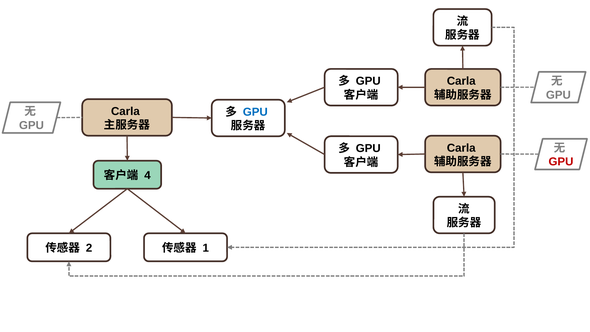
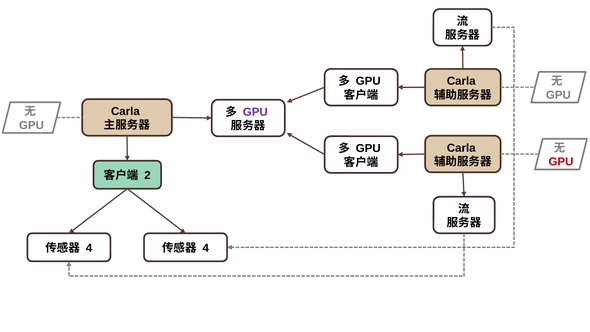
GPU at (255, 112) colour: blue -> purple
4: 4 -> 2
2 at (89, 248): 2 -> 4
1 at (206, 248): 1 -> 4
